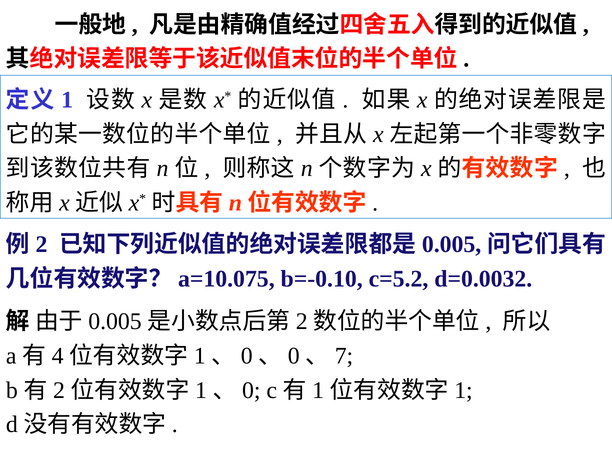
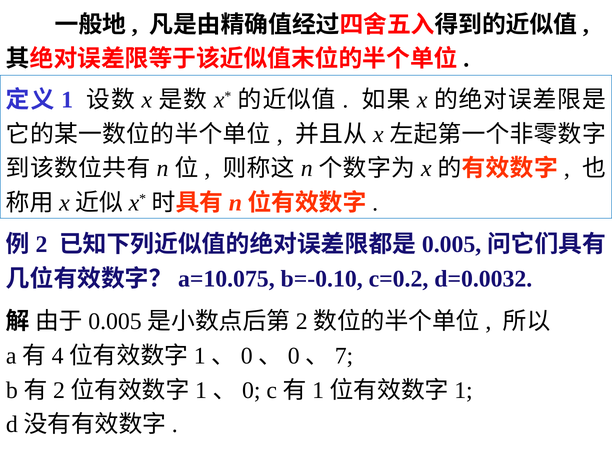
c=5.2: c=5.2 -> c=0.2
